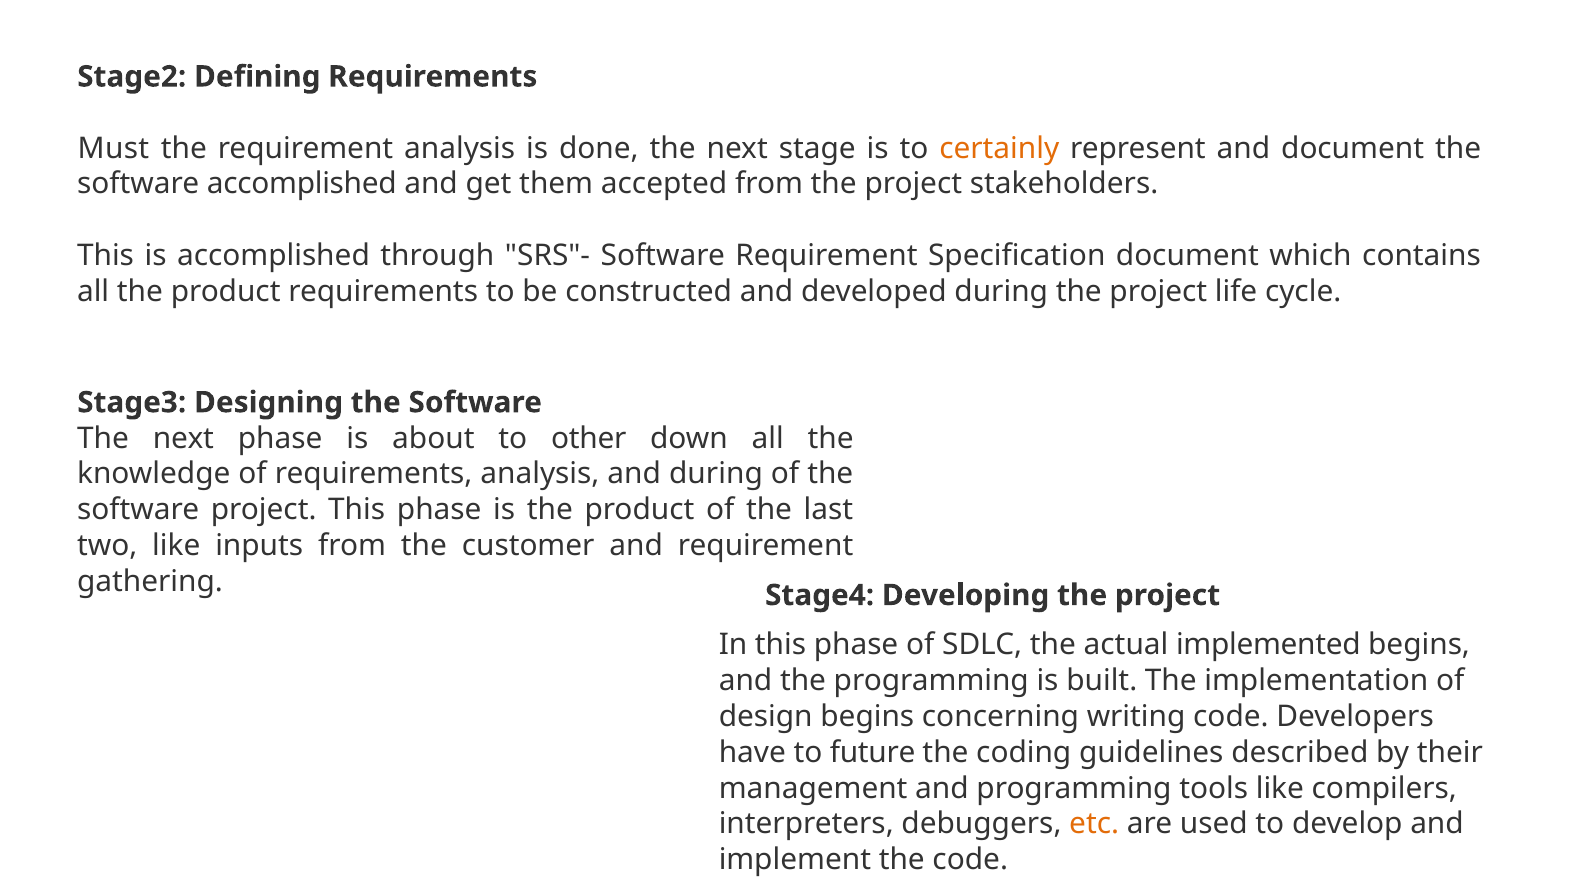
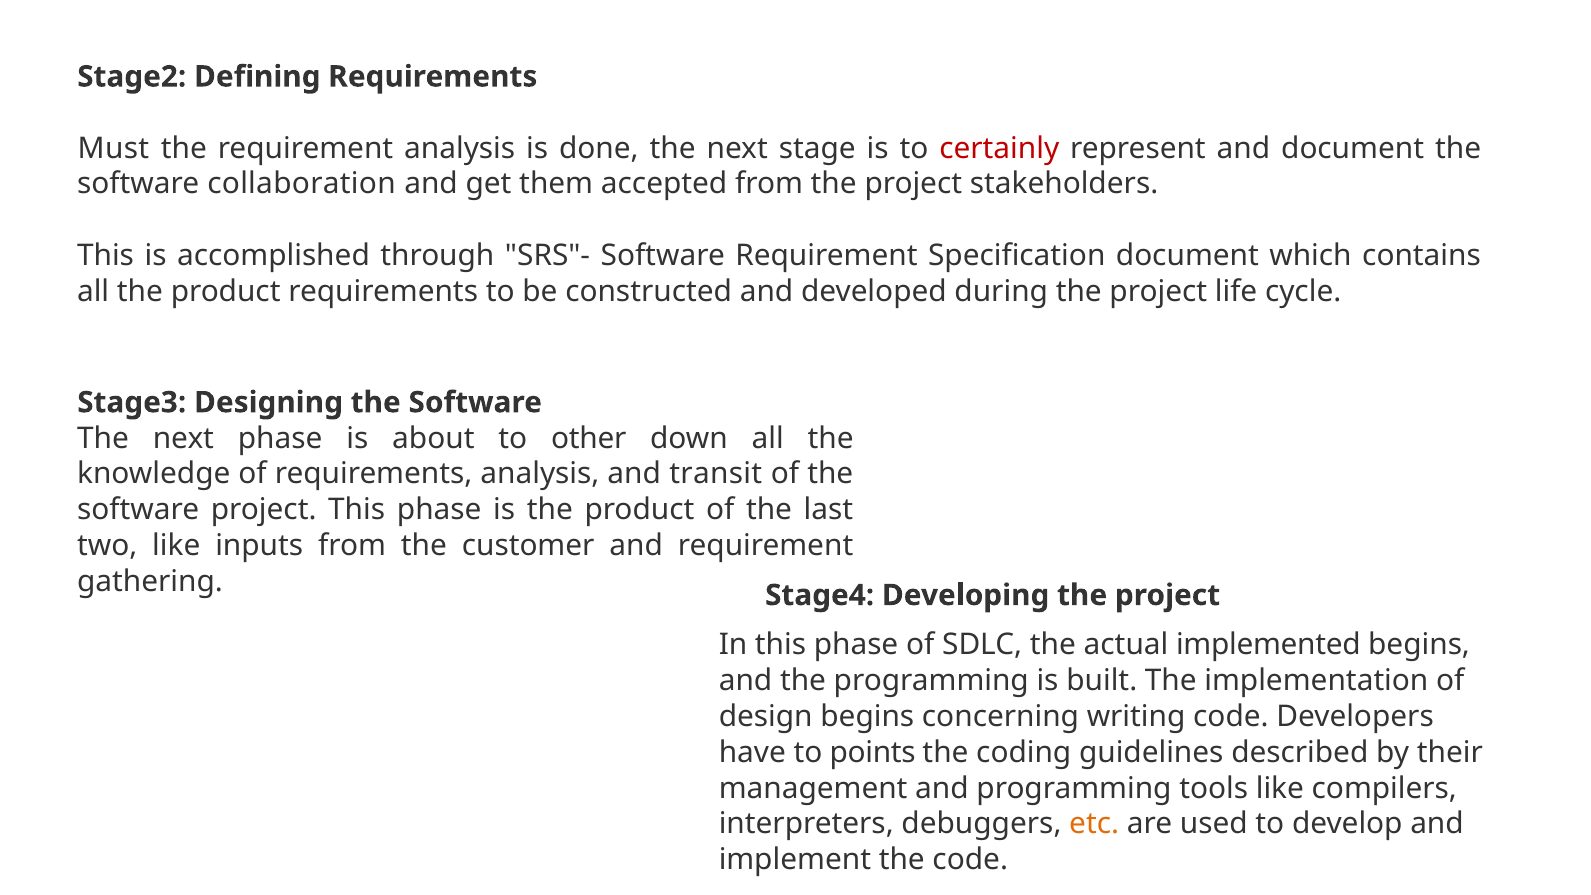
certainly colour: orange -> red
software accomplished: accomplished -> collaboration
and during: during -> transit
future: future -> points
